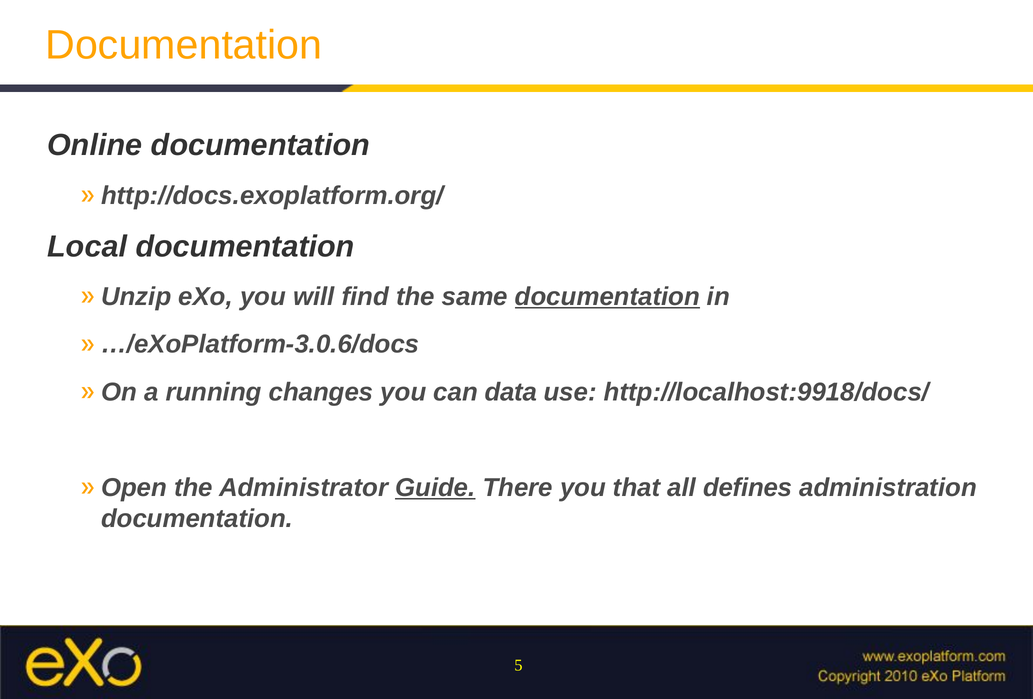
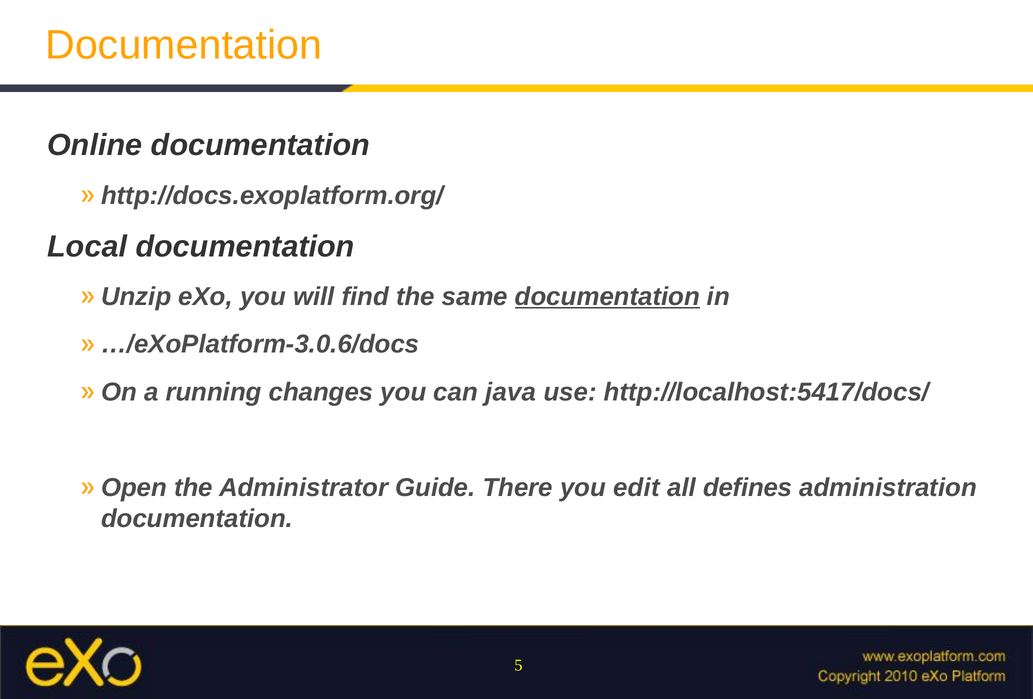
data: data -> java
http://localhost:9918/docs/: http://localhost:9918/docs/ -> http://localhost:5417/docs/
Guide underline: present -> none
that: that -> edit
